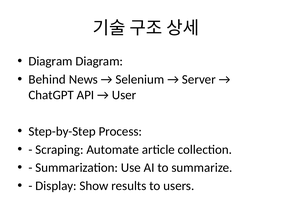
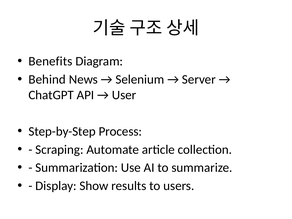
Diagram at (51, 61): Diagram -> Benefits
